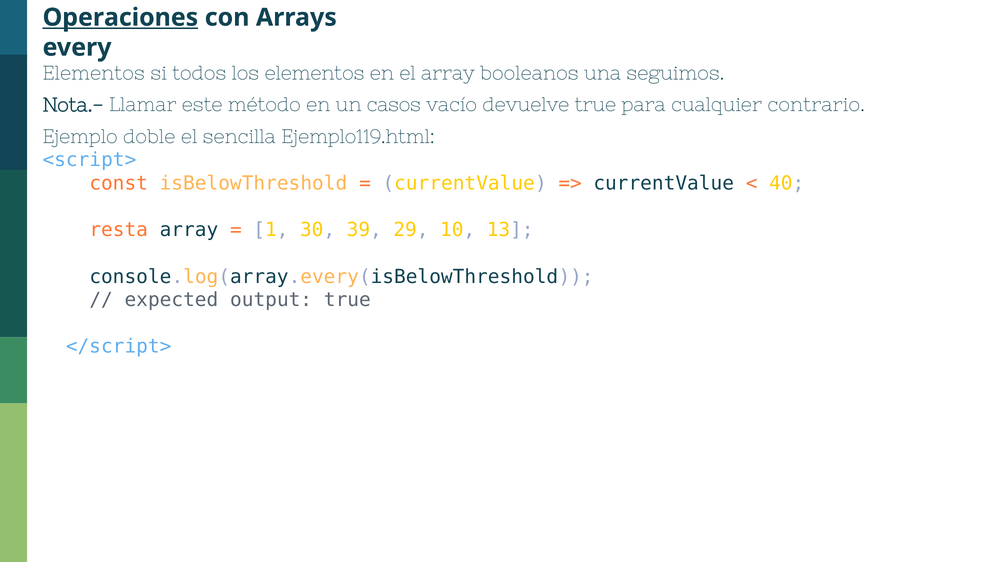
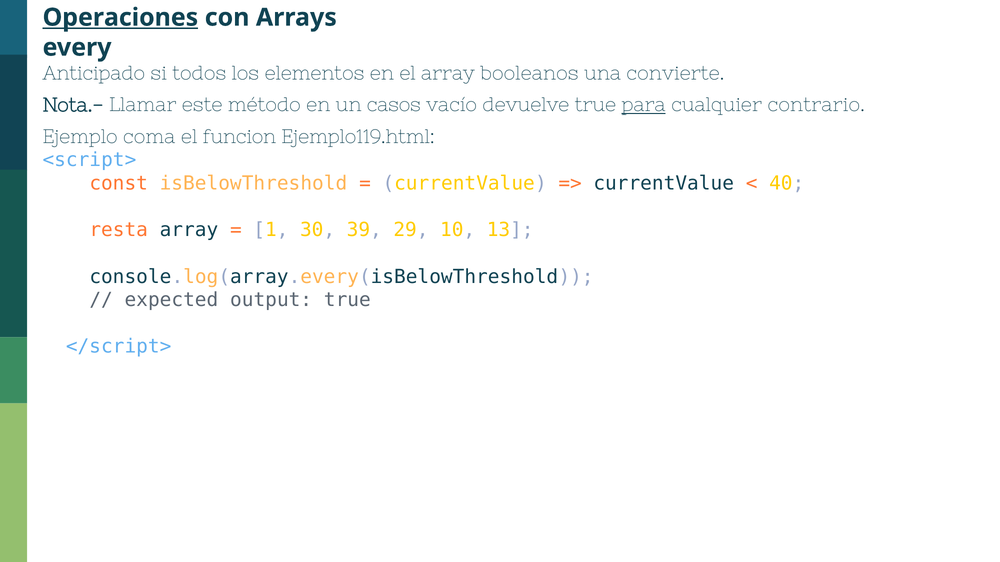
Elementos at (94, 73): Elementos -> Anticipado
seguimos: seguimos -> convierte
para underline: none -> present
doble: doble -> coma
sencilla: sencilla -> funcion
